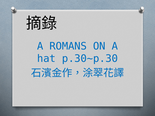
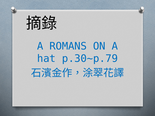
p.30~p.30: p.30~p.30 -> p.30~p.79
